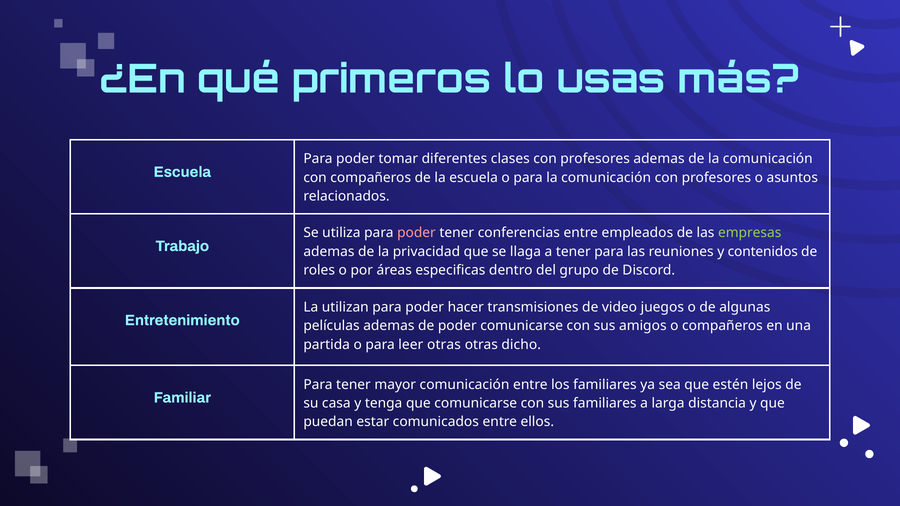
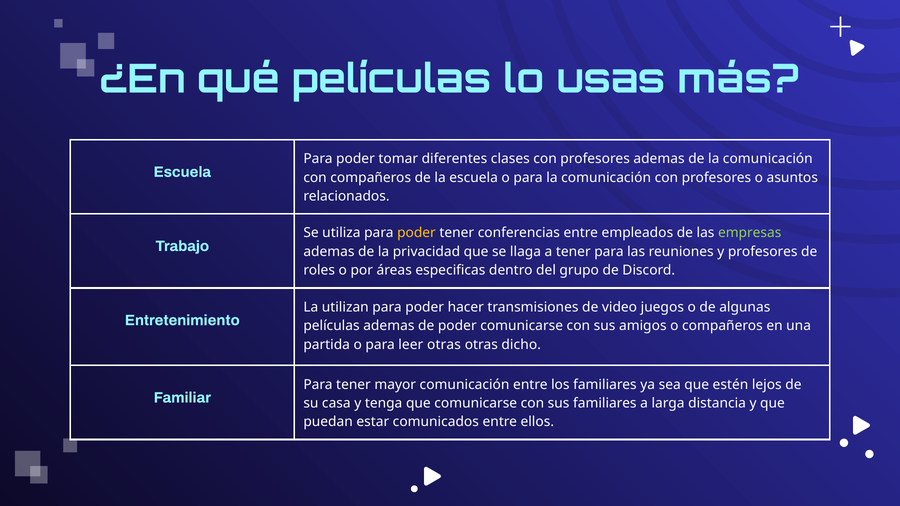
qué primeros: primeros -> películas
poder at (416, 233) colour: pink -> yellow
y contenidos: contenidos -> profesores
